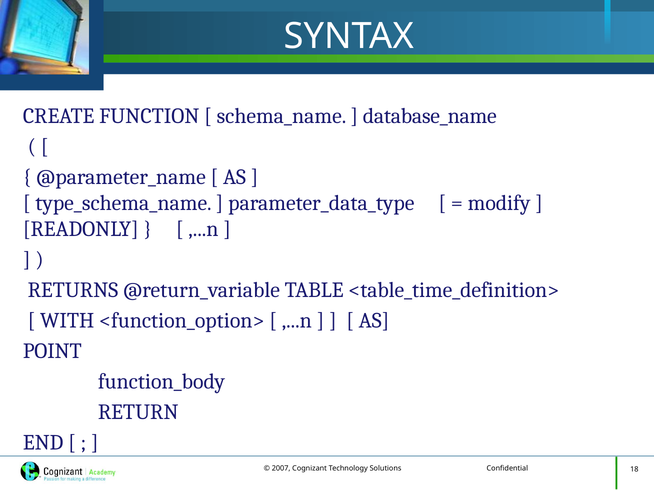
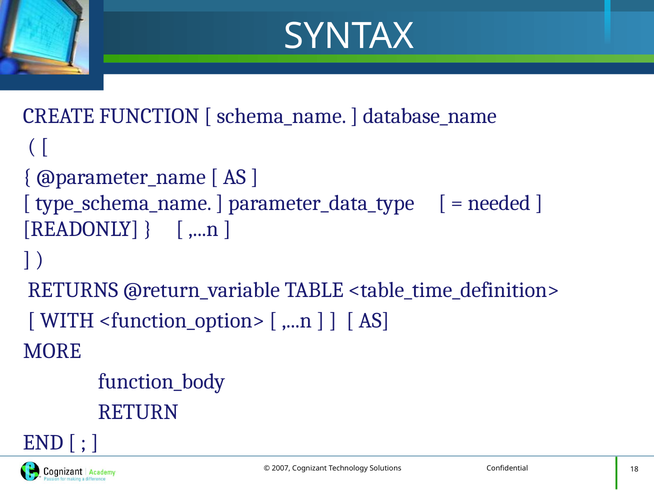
modify: modify -> needed
POINT: POINT -> MORE
